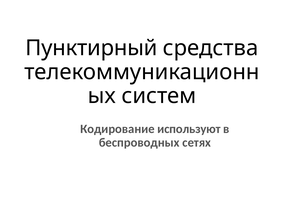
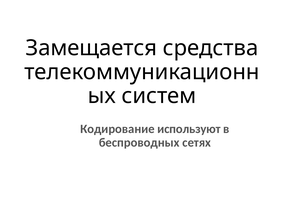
Пунктирный: Пунктирный -> Замещается
